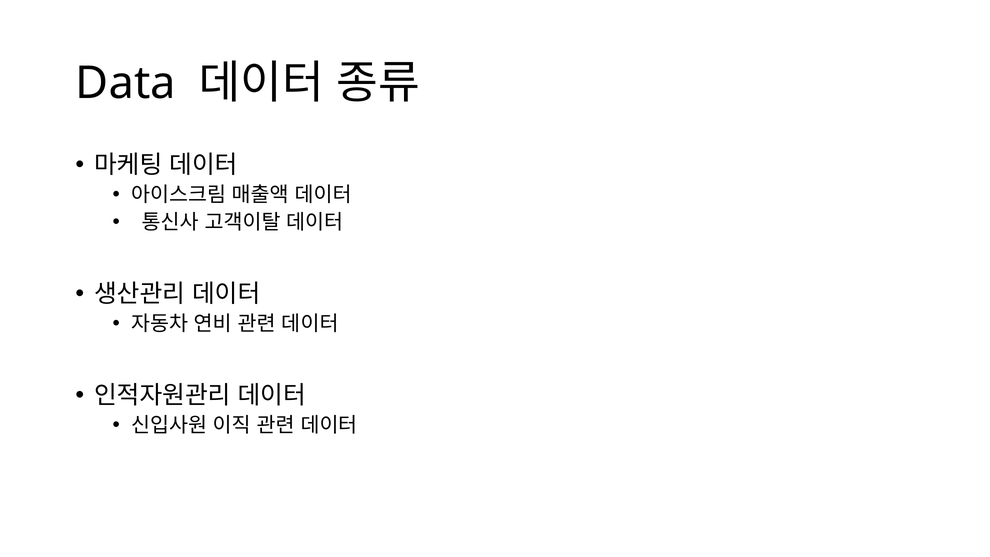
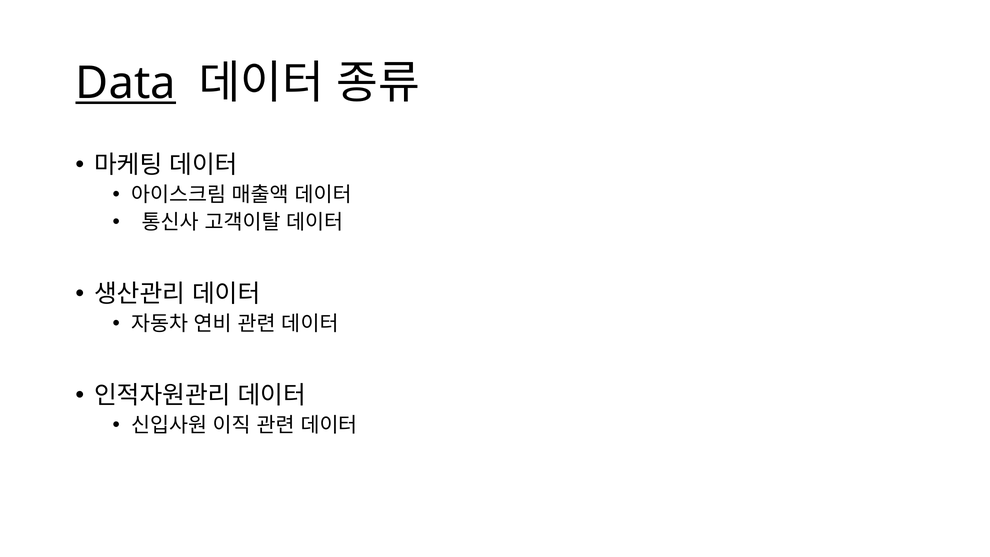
Data underline: none -> present
